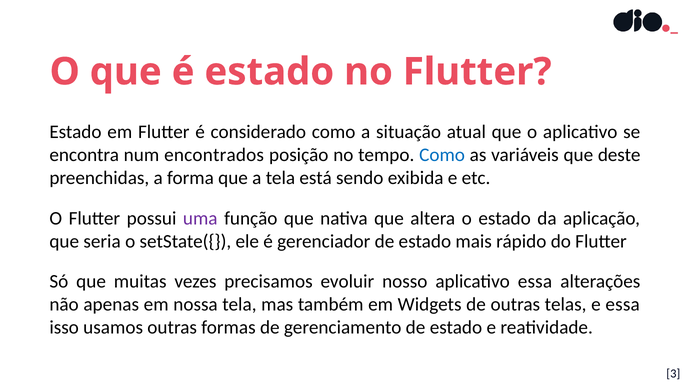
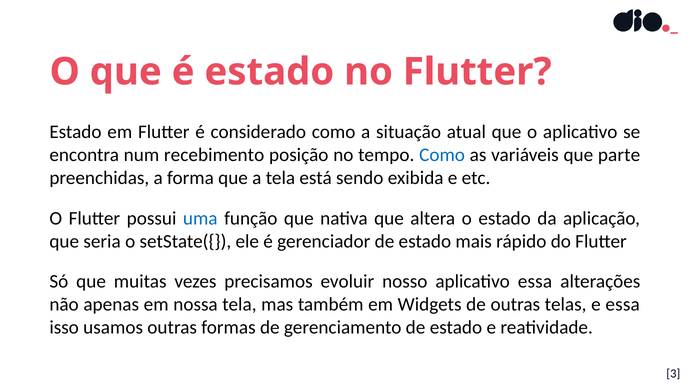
encontrados: encontrados -> recebimento
deste: deste -> parte
uma colour: purple -> blue
